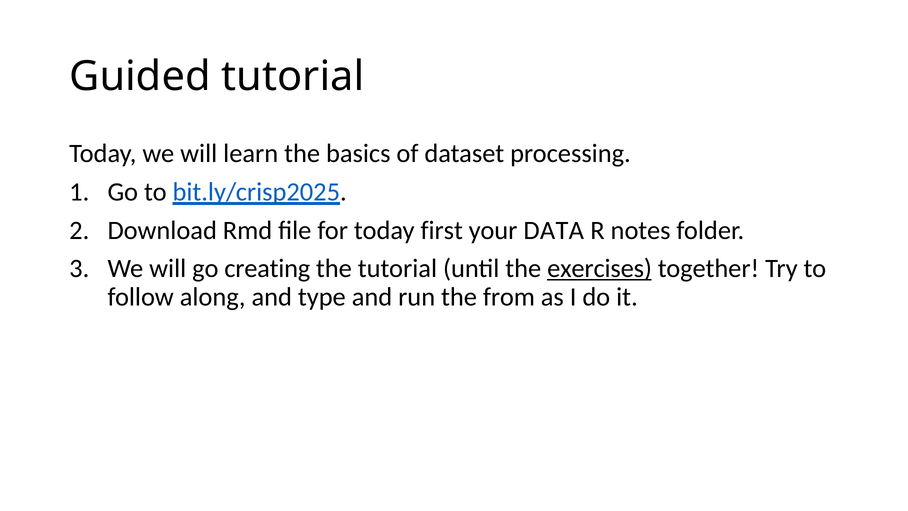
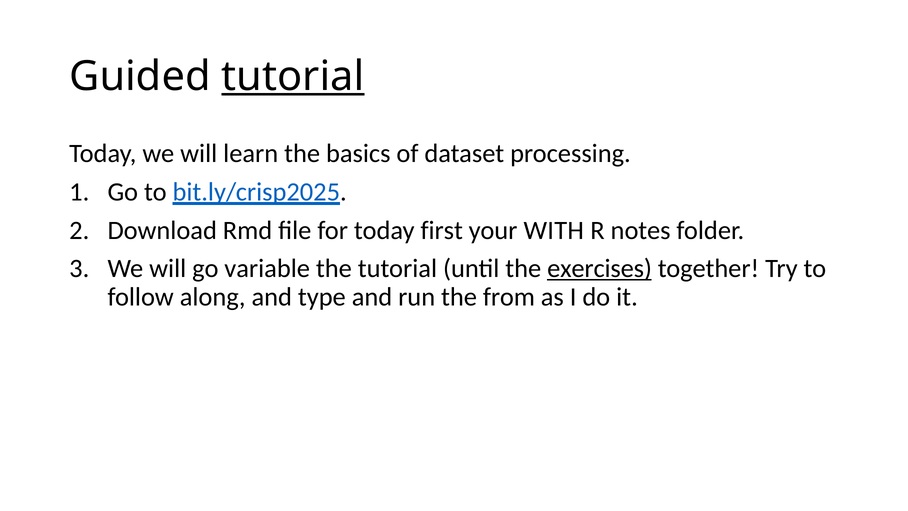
tutorial at (293, 76) underline: none -> present
DATA: DATA -> WITH
creating: creating -> variable
